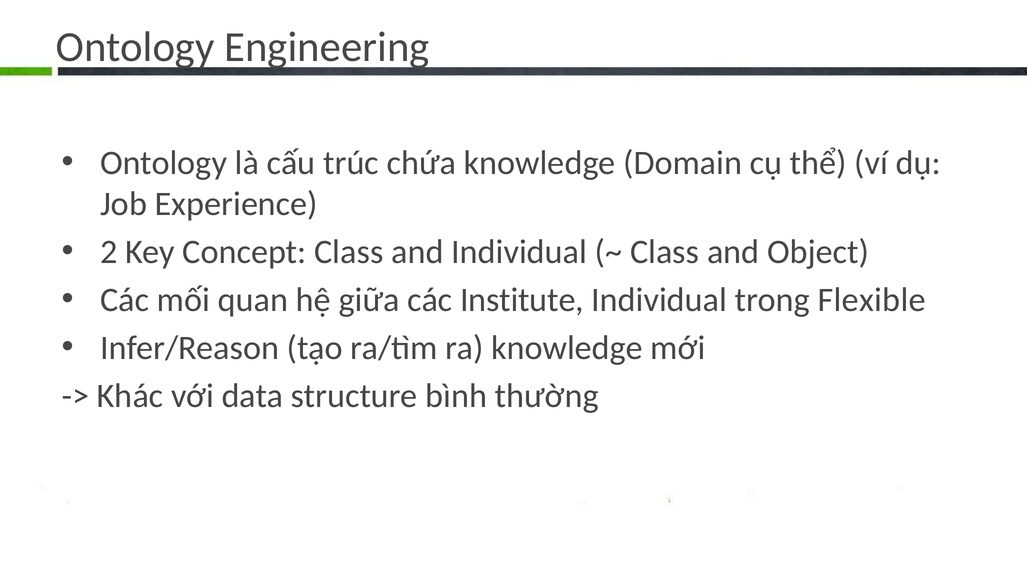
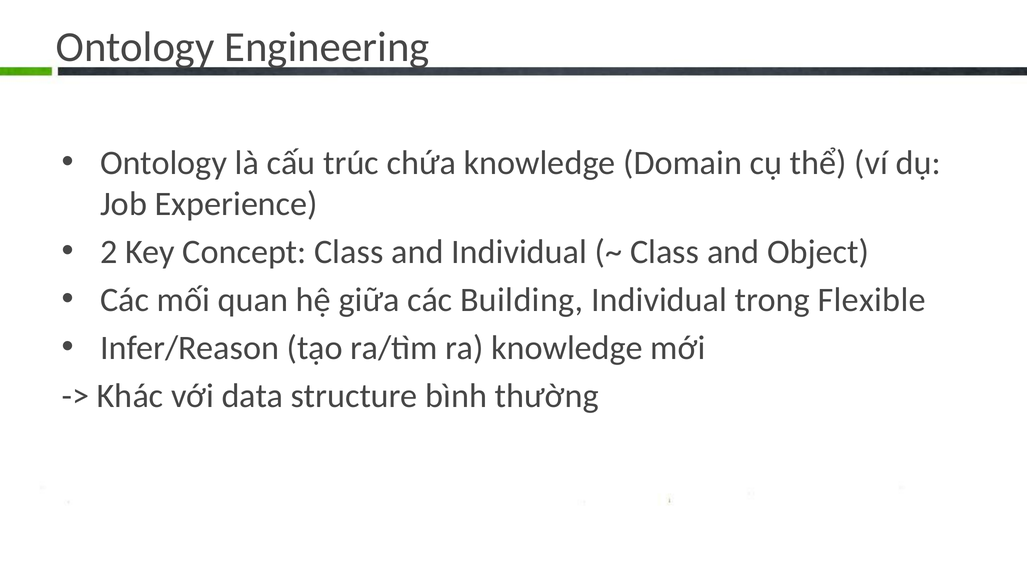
Institute: Institute -> Building
